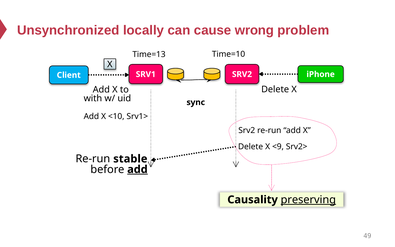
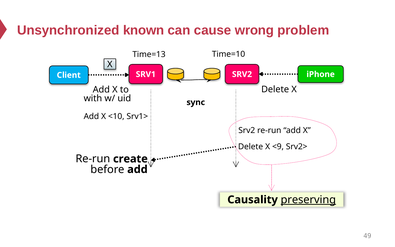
locally: locally -> known
stable: stable -> create
add at (137, 169) underline: present -> none
